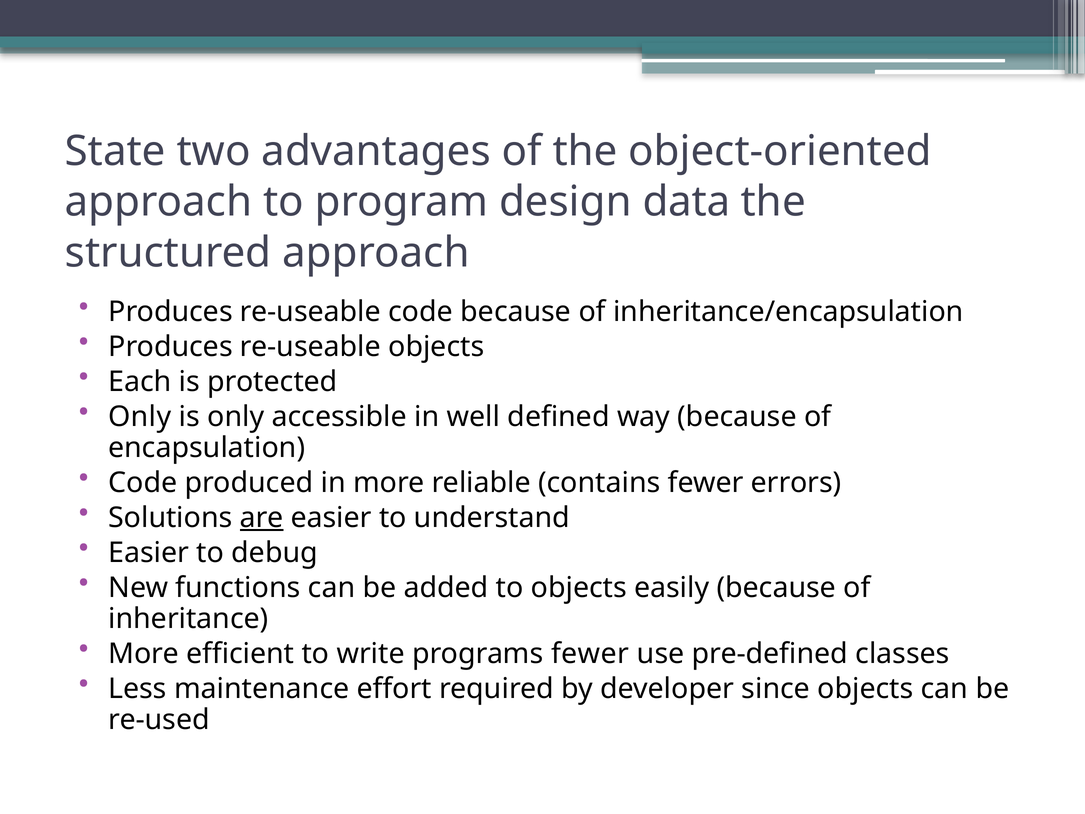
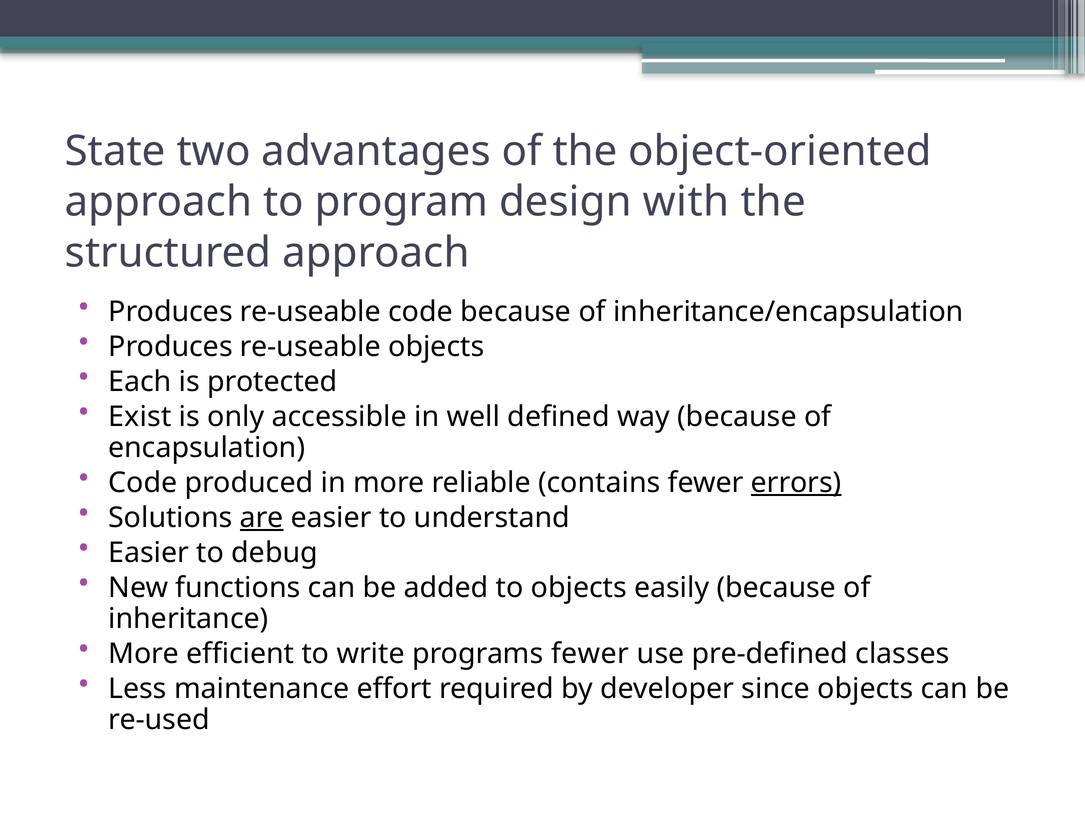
data: data -> with
Only at (140, 417): Only -> Exist
errors underline: none -> present
